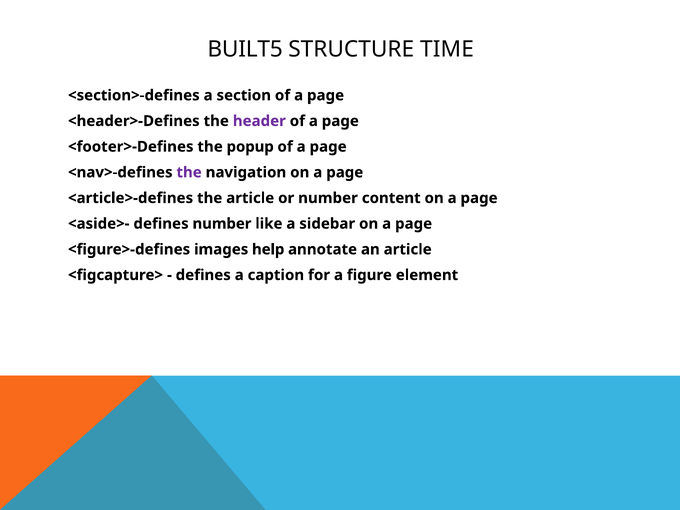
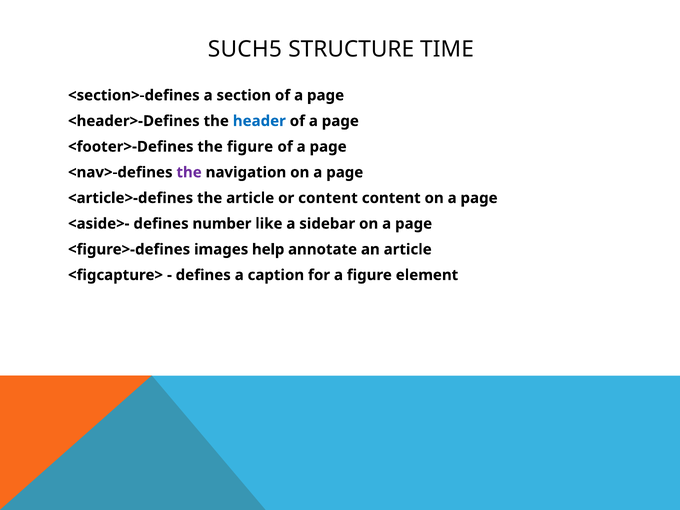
BUILT5: BUILT5 -> SUCH5
header colour: purple -> blue
the popup: popup -> figure
or number: number -> content
